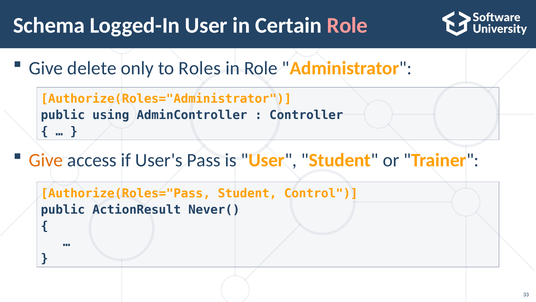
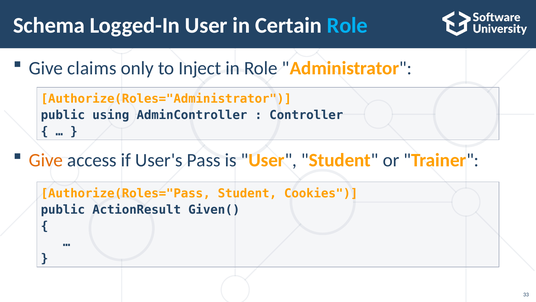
Role at (347, 25) colour: pink -> light blue
delete: delete -> claims
Roles: Roles -> Inject
Control: Control -> Cookies
Never(: Never( -> Given(
